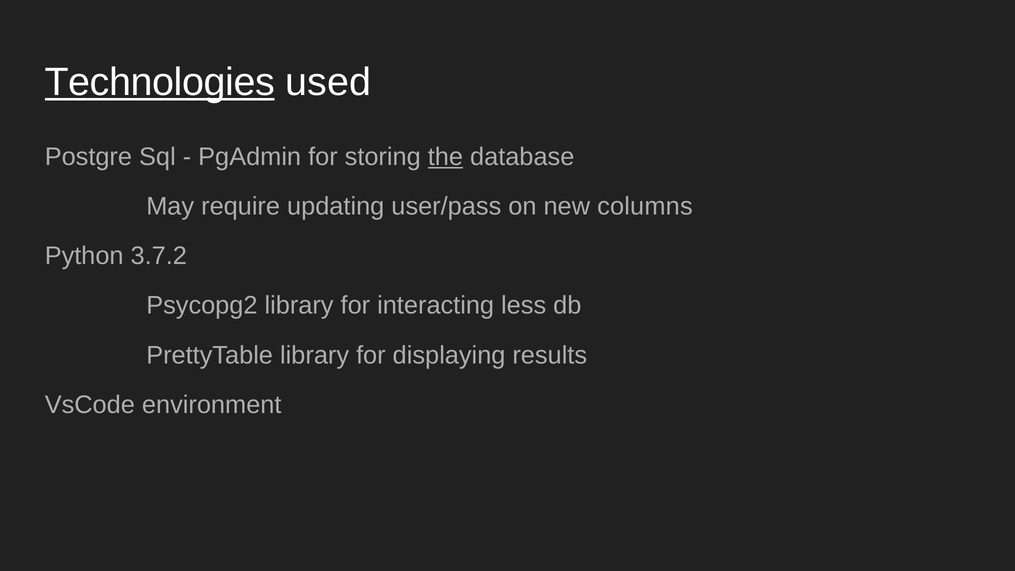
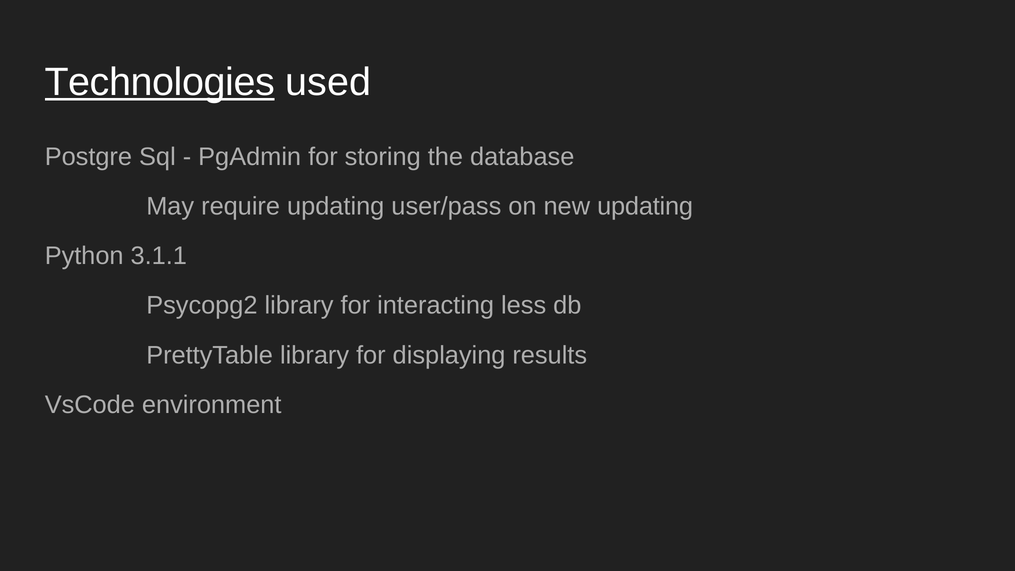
the underline: present -> none
new columns: columns -> updating
3.7.2: 3.7.2 -> 3.1.1
